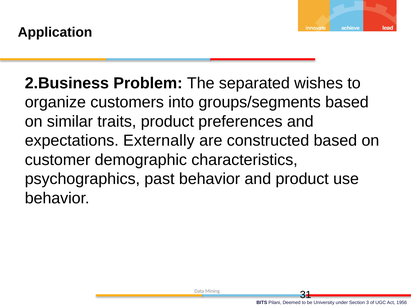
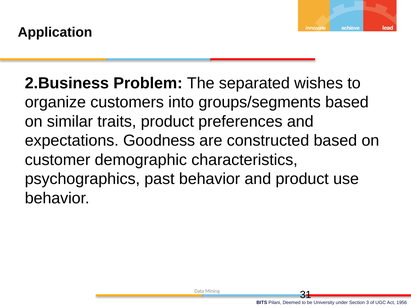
Externally: Externally -> Goodness
